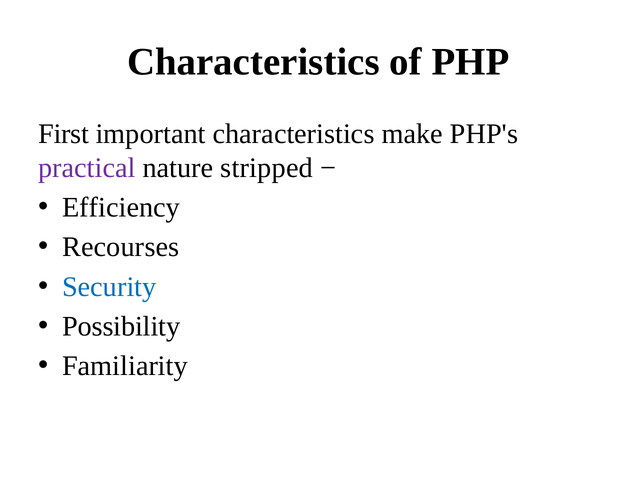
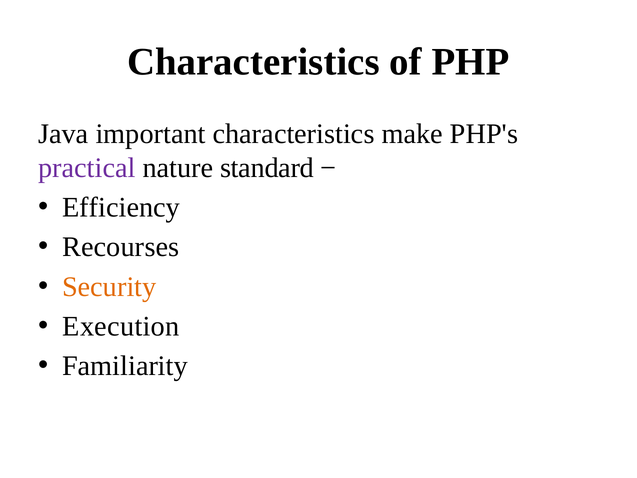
First: First -> Java
stripped: stripped -> standard
Security colour: blue -> orange
Possibility: Possibility -> Execution
